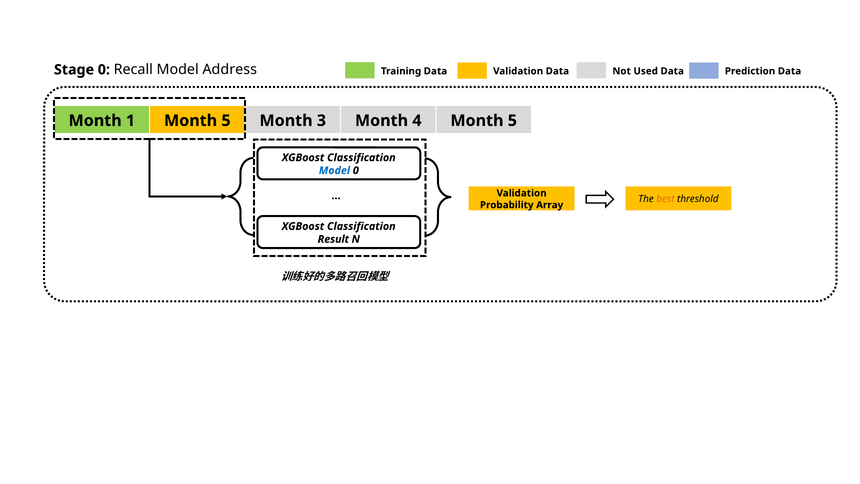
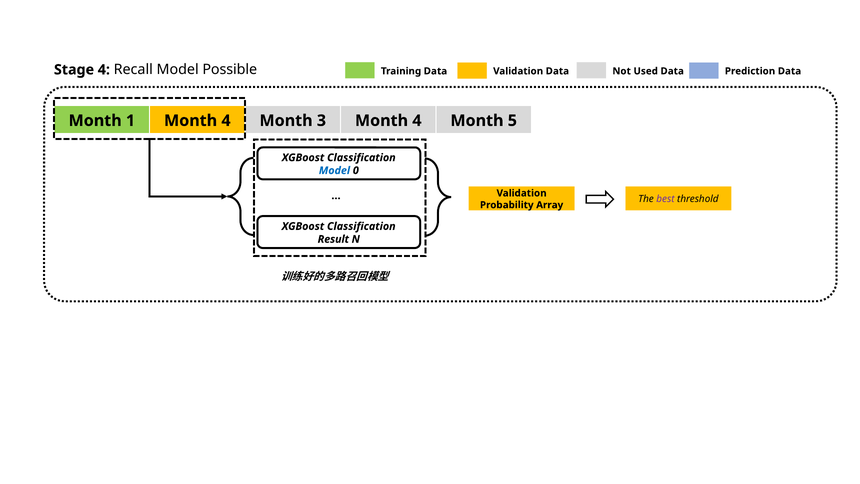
Stage 0: 0 -> 4
Address: Address -> Possible
1 Month 5: 5 -> 4
best colour: orange -> purple
